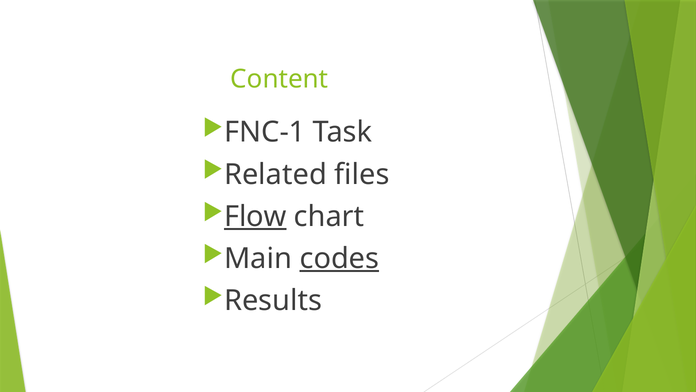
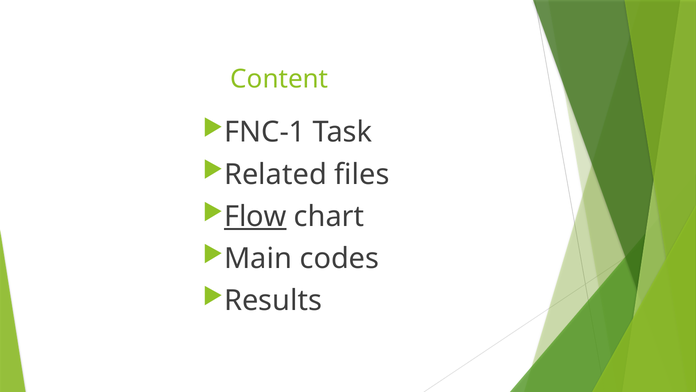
codes underline: present -> none
